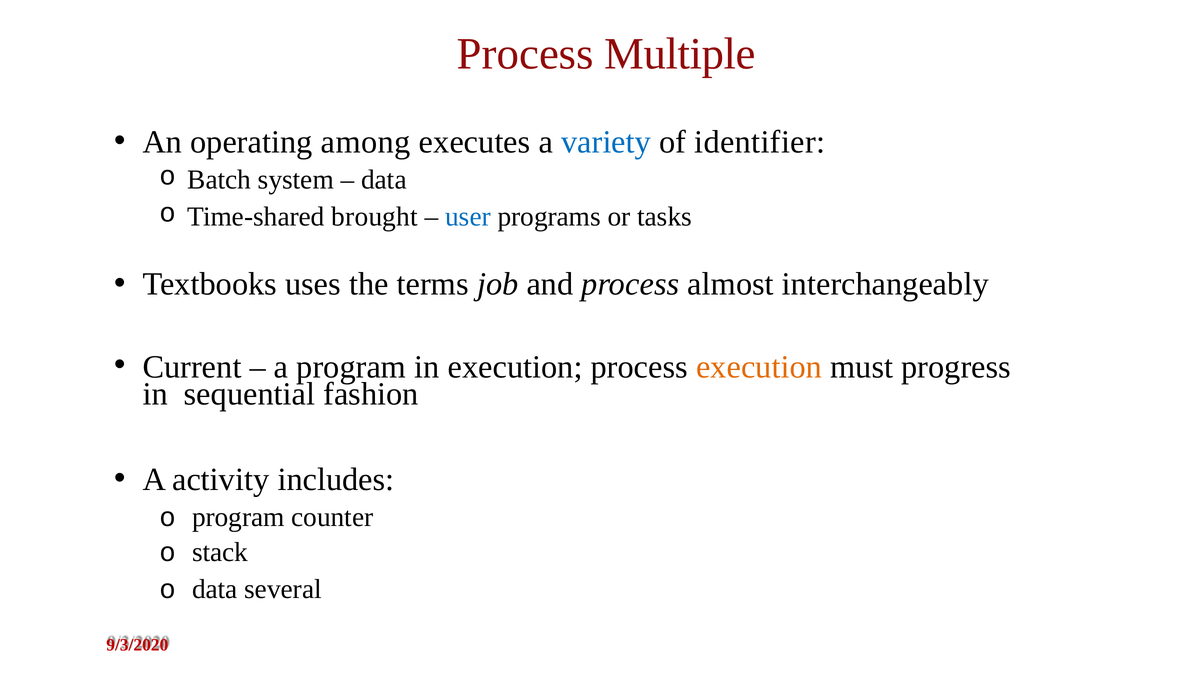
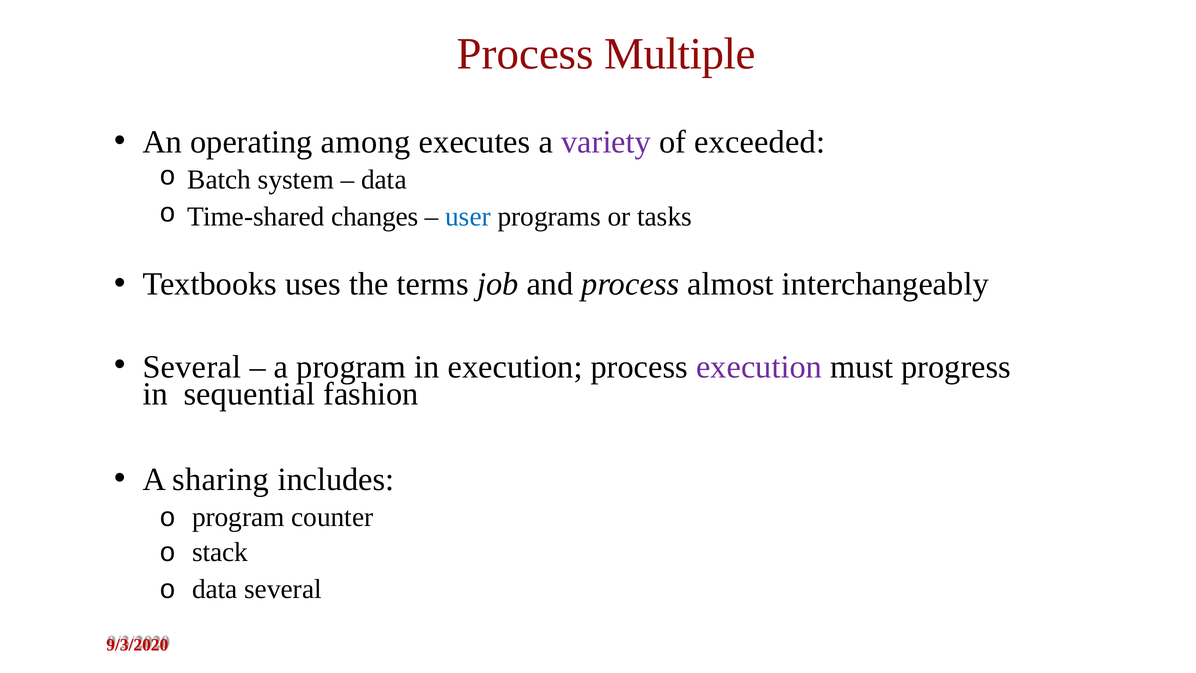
variety colour: blue -> purple
identifier: identifier -> exceeded
brought: brought -> changes
Current at (192, 367): Current -> Several
execution at (759, 367) colour: orange -> purple
activity: activity -> sharing
